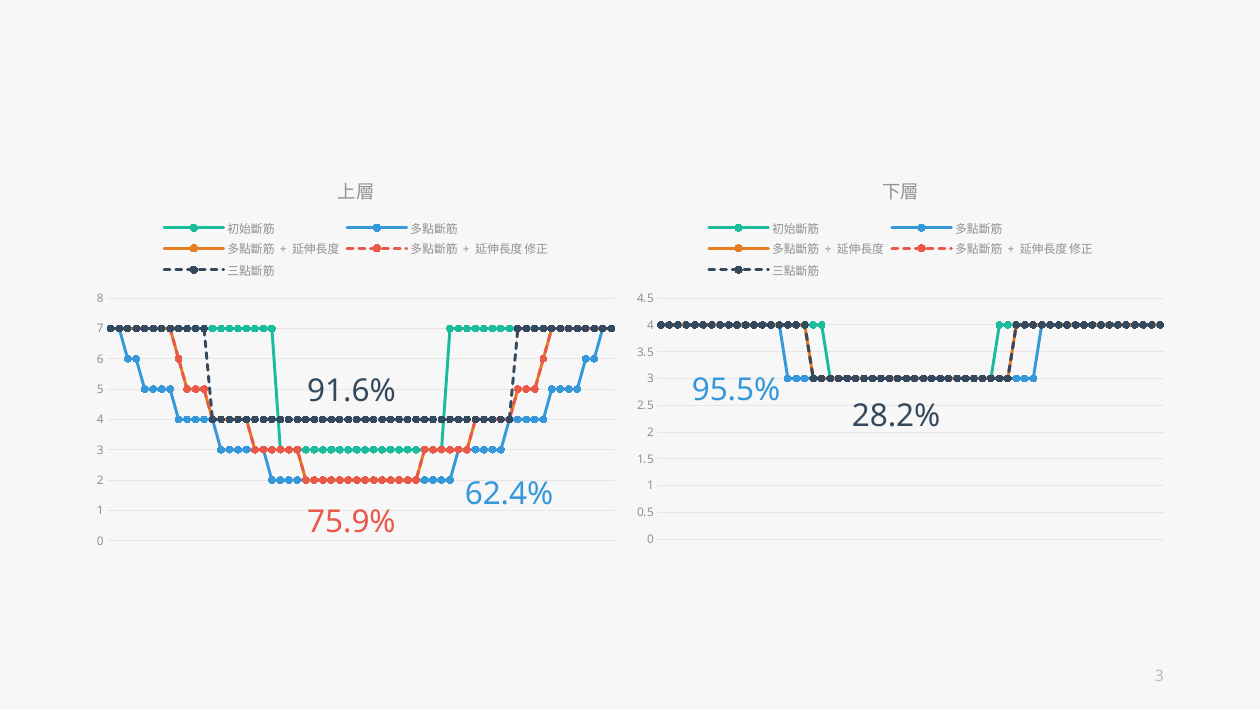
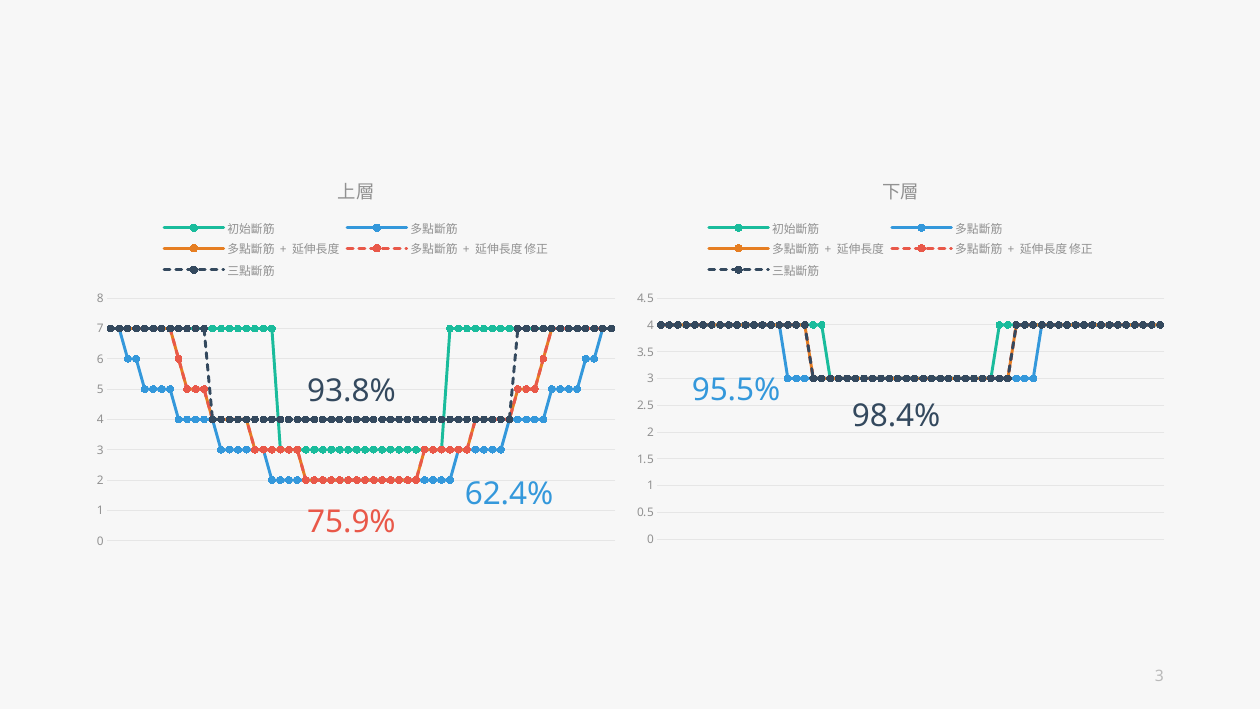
91.6%: 91.6% -> 93.8%
28.2%: 28.2% -> 98.4%
